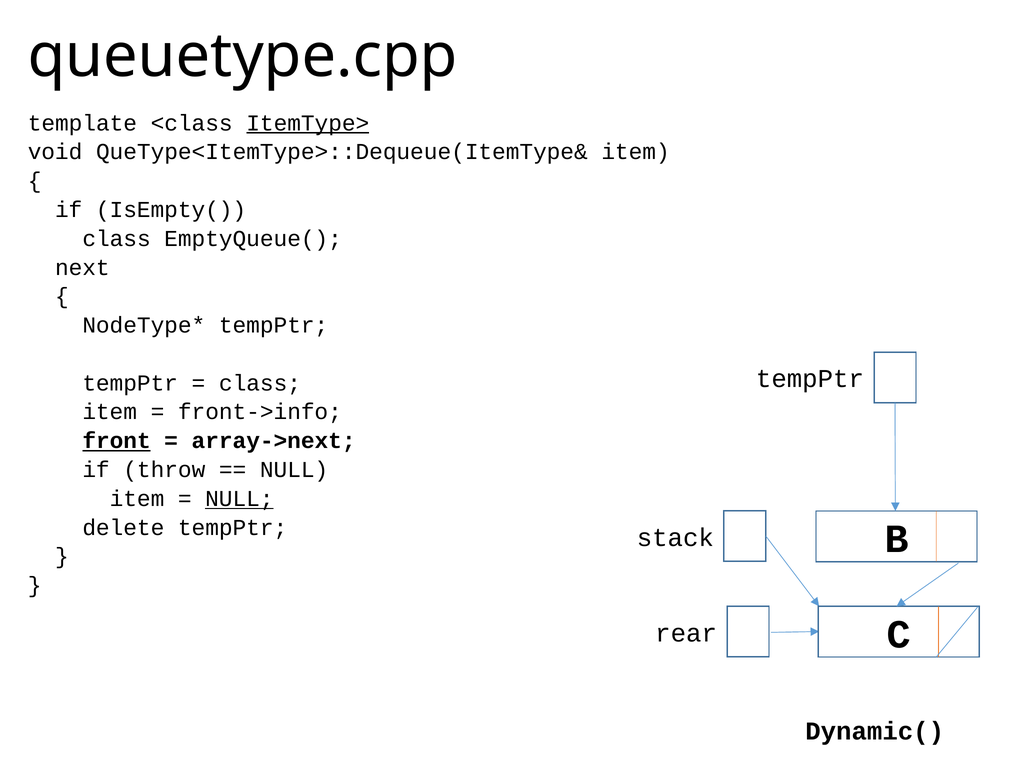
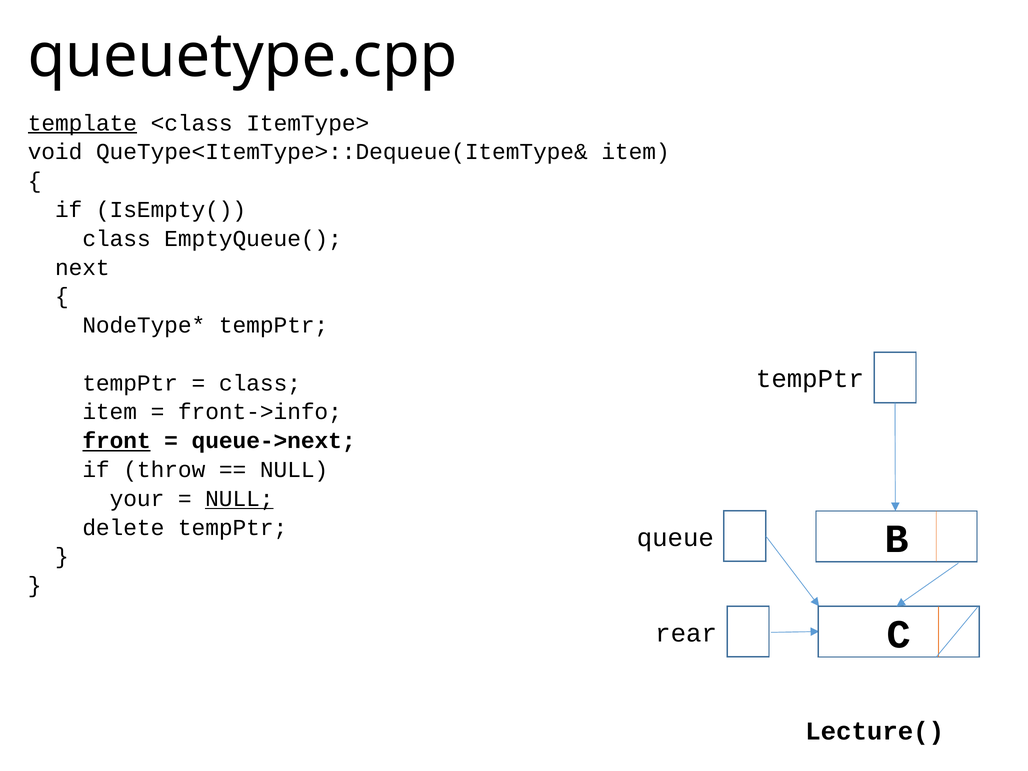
template underline: none -> present
ItemType> underline: present -> none
array->next: array->next -> queue->next
item at (137, 499): item -> your
stack: stack -> queue
Dynamic(: Dynamic( -> Lecture(
